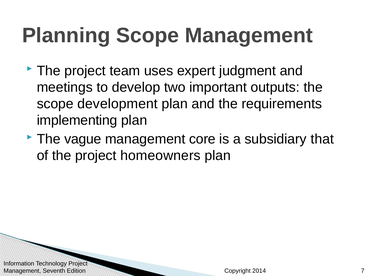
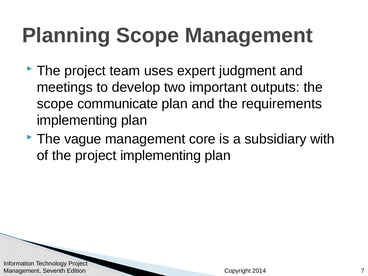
development: development -> communicate
that: that -> with
project homeowners: homeowners -> implementing
